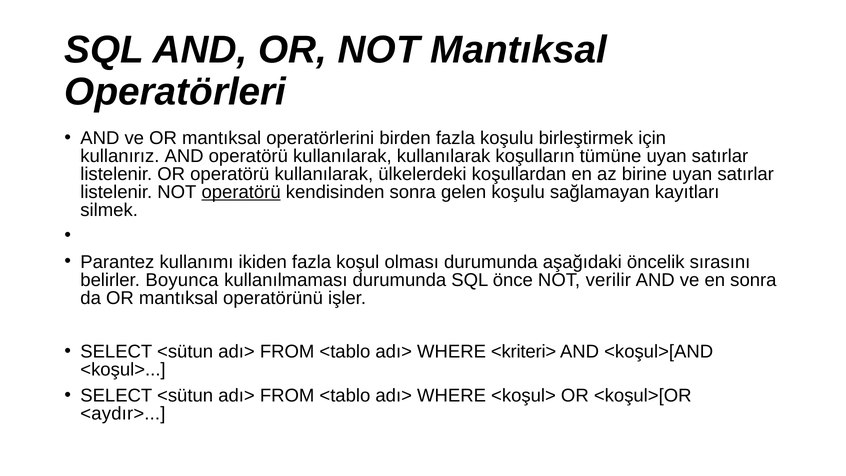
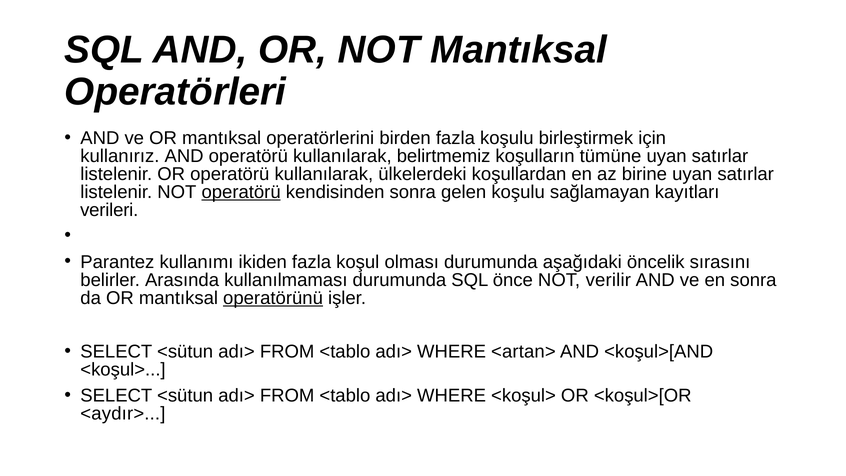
kullanılarak kullanılarak: kullanılarak -> belirtmemiz
silmek: silmek -> verileri
Boyunca: Boyunca -> Arasında
operatörünü underline: none -> present
<kriteri>: <kriteri> -> <artan>
